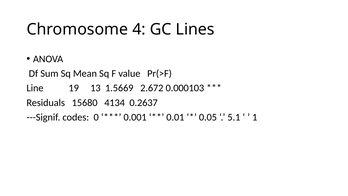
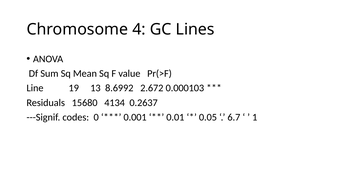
1.5669: 1.5669 -> 8.6992
5.1: 5.1 -> 6.7
